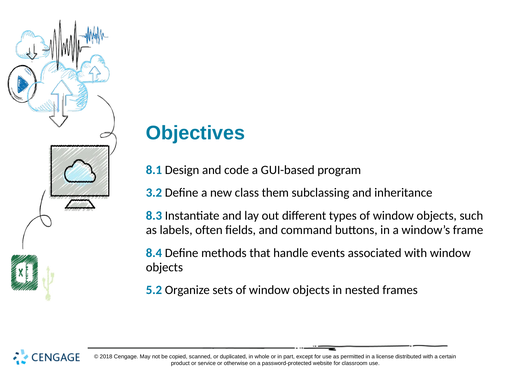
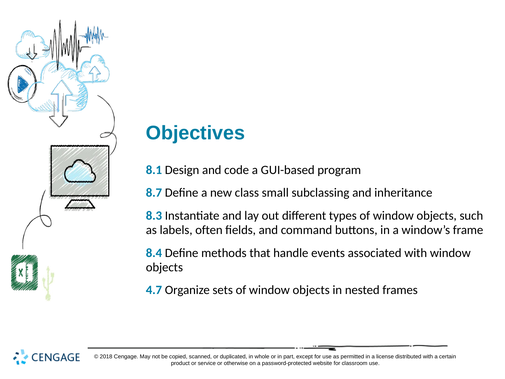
3.2: 3.2 -> 8.7
them: them -> small
5.2: 5.2 -> 4.7
